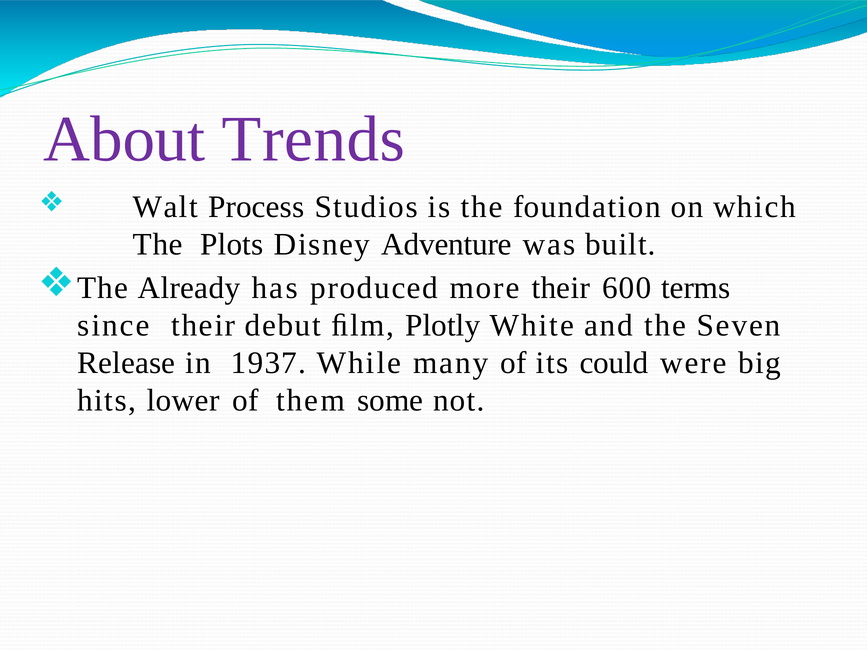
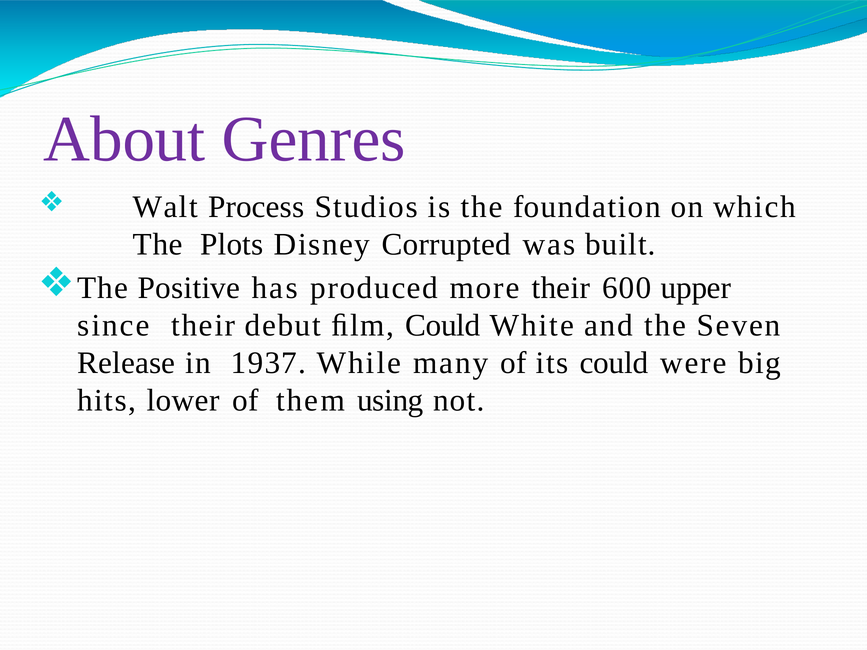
Trends: Trends -> Genres
Adventure: Adventure -> Corrupted
Already: Already -> Positive
terms: terms -> upper
ﬁlm Plotly: Plotly -> Could
some: some -> using
